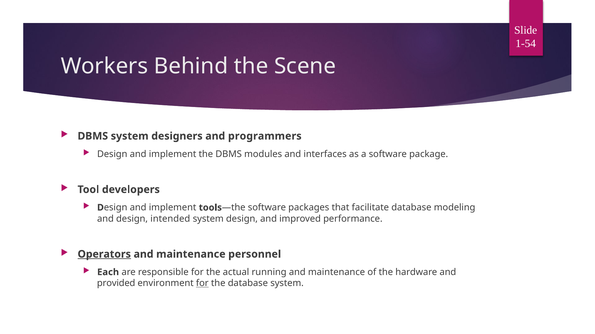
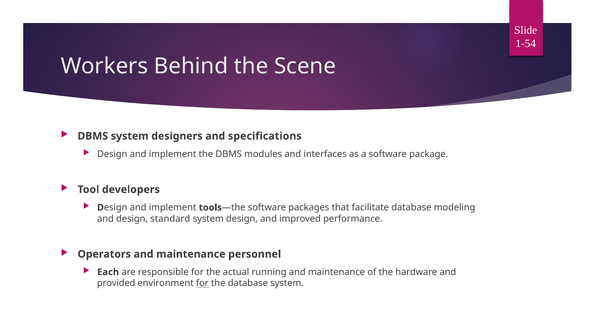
programmers: programmers -> specifications
intended: intended -> standard
Operators underline: present -> none
